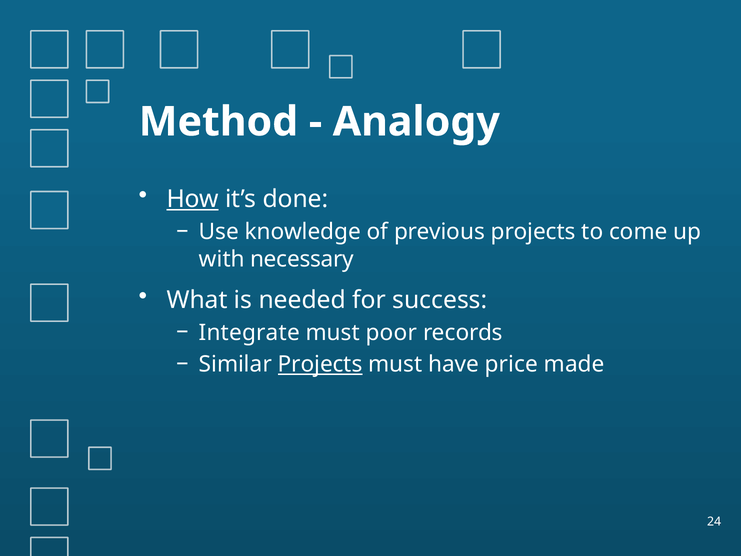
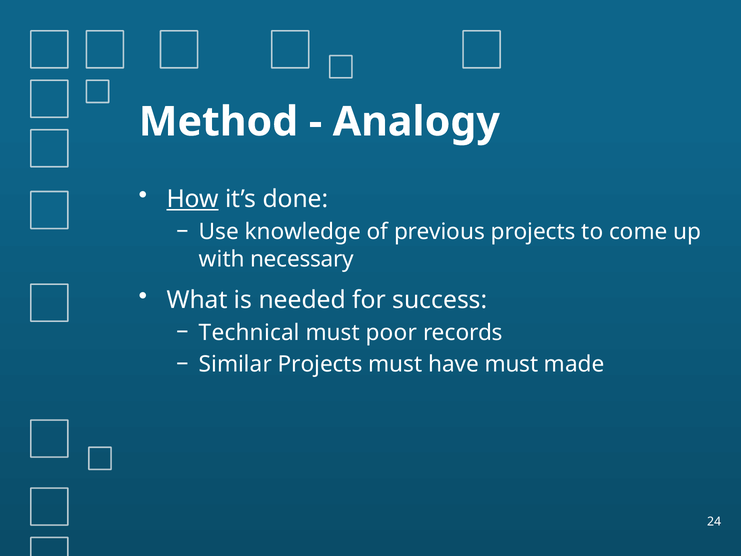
Integrate: Integrate -> Technical
Projects at (320, 364) underline: present -> none
have price: price -> must
